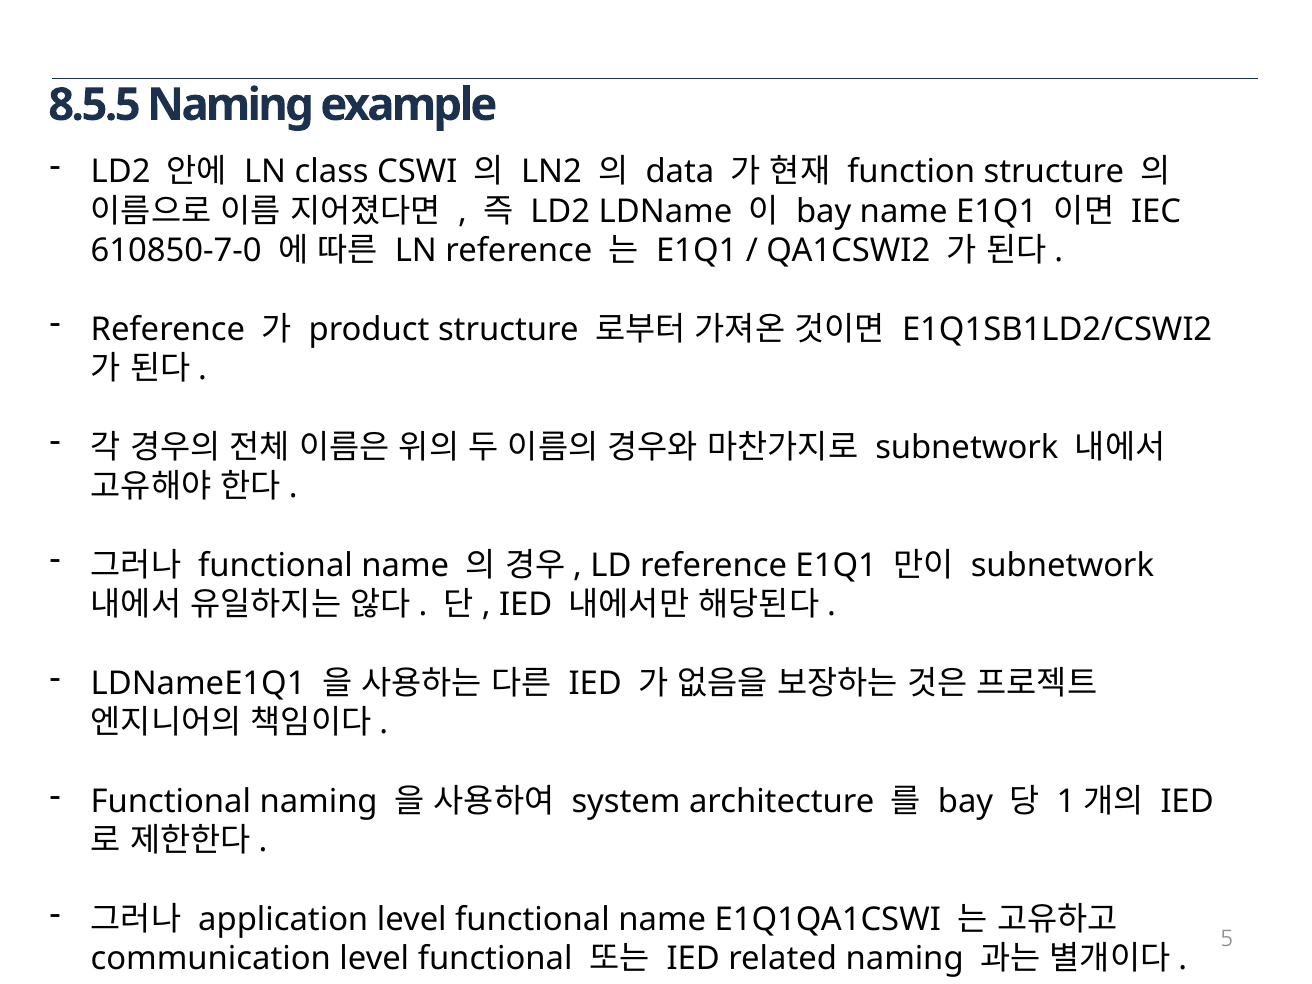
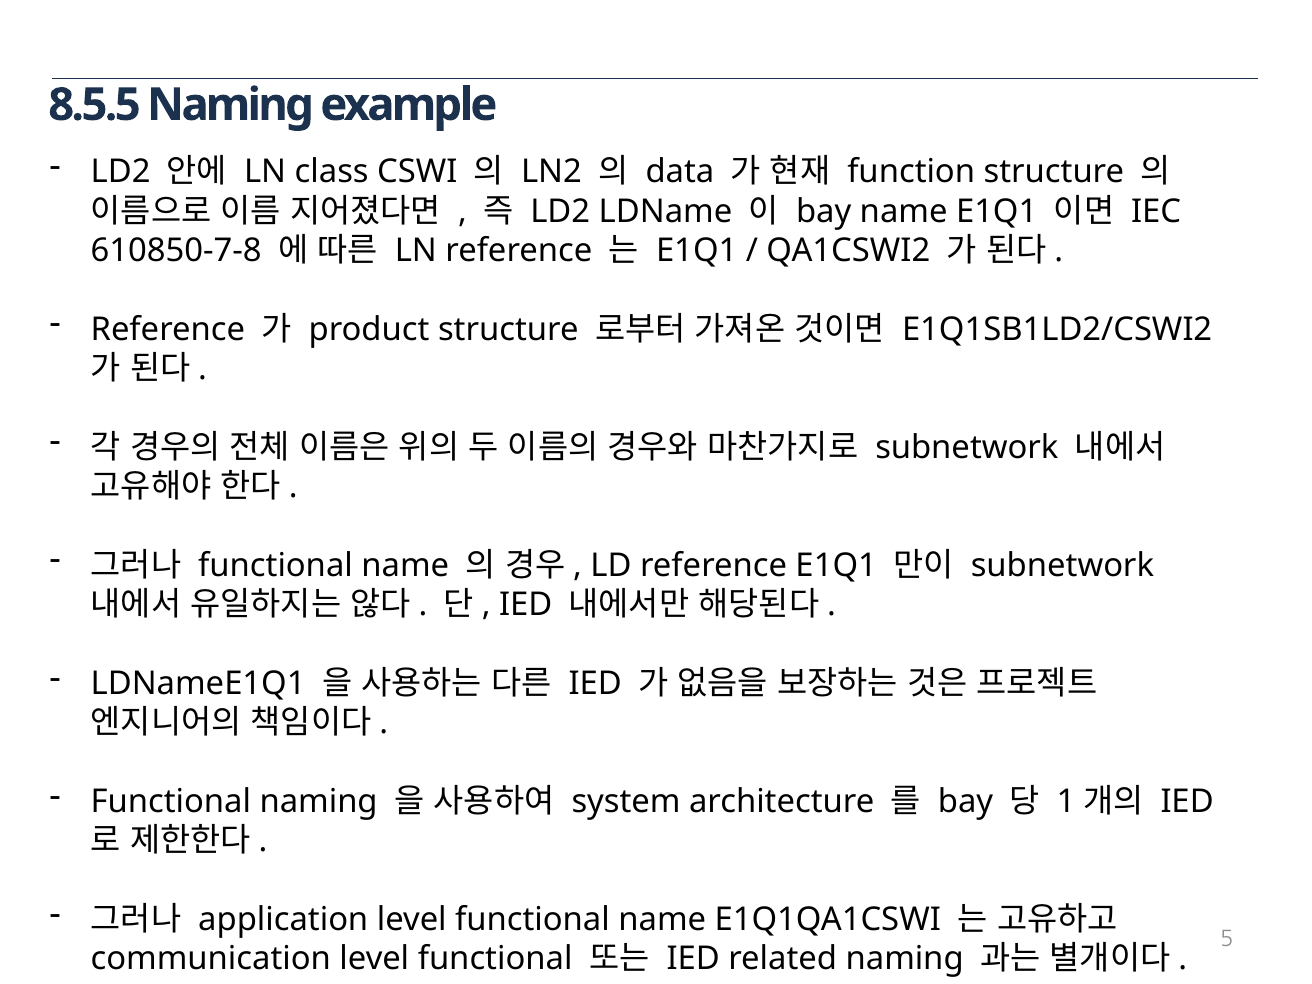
610850-7-0: 610850-7-0 -> 610850-7-8
